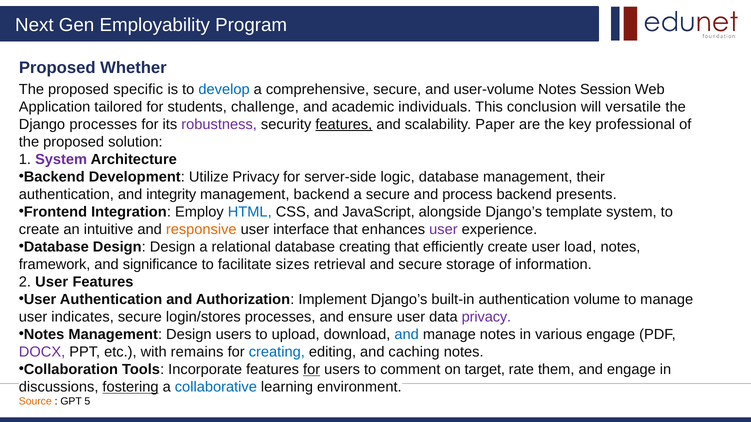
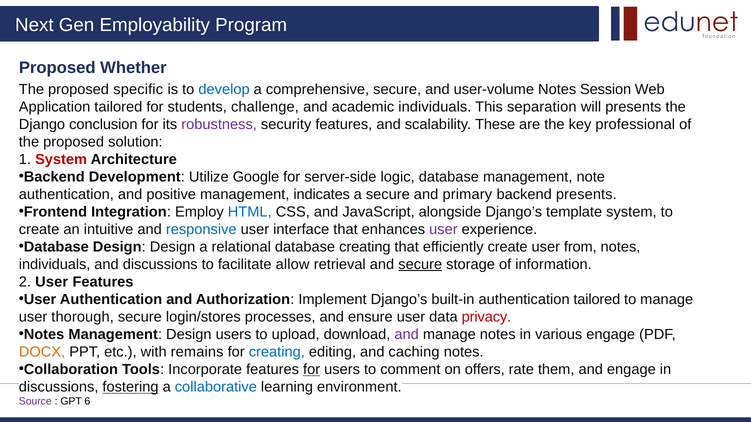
conclusion: conclusion -> separation
will versatile: versatile -> presents
Django processes: processes -> conclusion
features at (344, 124) underline: present -> none
Paper: Paper -> These
System at (61, 159) colour: purple -> red
Utilize Privacy: Privacy -> Google
their: their -> note
integrity: integrity -> positive
management backend: backend -> indicates
process: process -> primary
responsive colour: orange -> blue
load: load -> from
framework at (55, 265): framework -> individuals
and significance: significance -> discussions
sizes: sizes -> allow
secure at (420, 265) underline: none -> present
authentication volume: volume -> tailored
indicates: indicates -> thorough
privacy at (486, 317) colour: purple -> red
and at (407, 335) colour: blue -> purple
DOCX colour: purple -> orange
target: target -> offers
Source colour: orange -> purple
5: 5 -> 6
